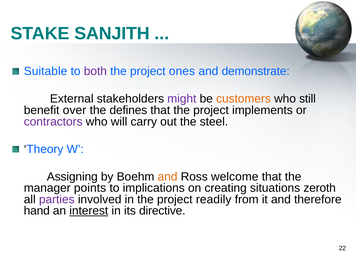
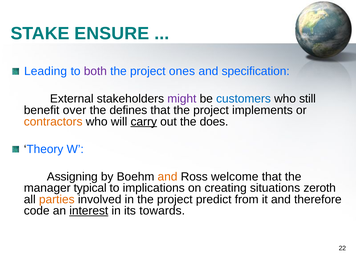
SANJITH: SANJITH -> ENSURE
Suitable: Suitable -> Leading
demonstrate: demonstrate -> specification
customers colour: orange -> blue
contractors colour: purple -> orange
carry underline: none -> present
steel: steel -> does
points: points -> typical
parties colour: purple -> orange
readily: readily -> predict
hand: hand -> code
directive: directive -> towards
